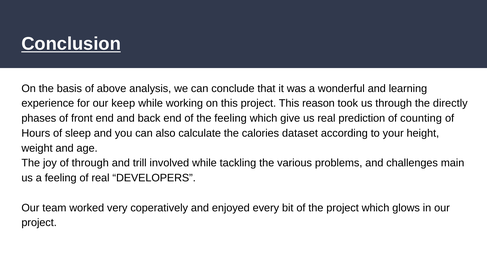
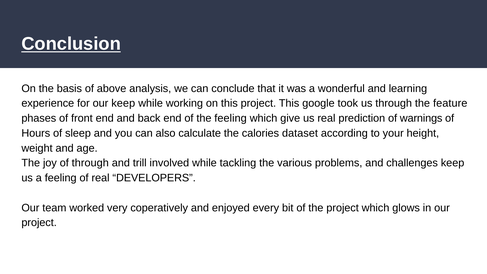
reason: reason -> google
directly: directly -> feature
counting: counting -> warnings
challenges main: main -> keep
